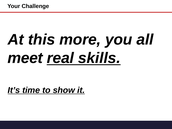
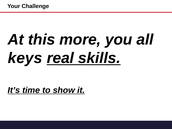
meet: meet -> keys
